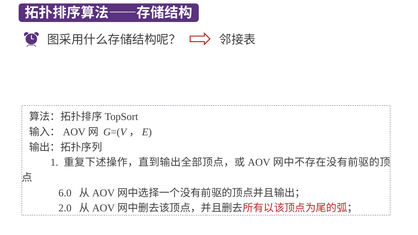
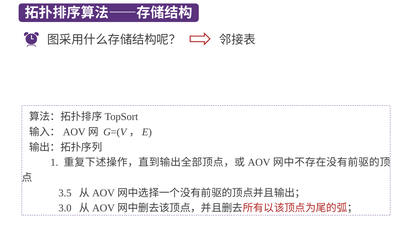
6.0: 6.0 -> 3.5
2.0: 2.0 -> 3.0
